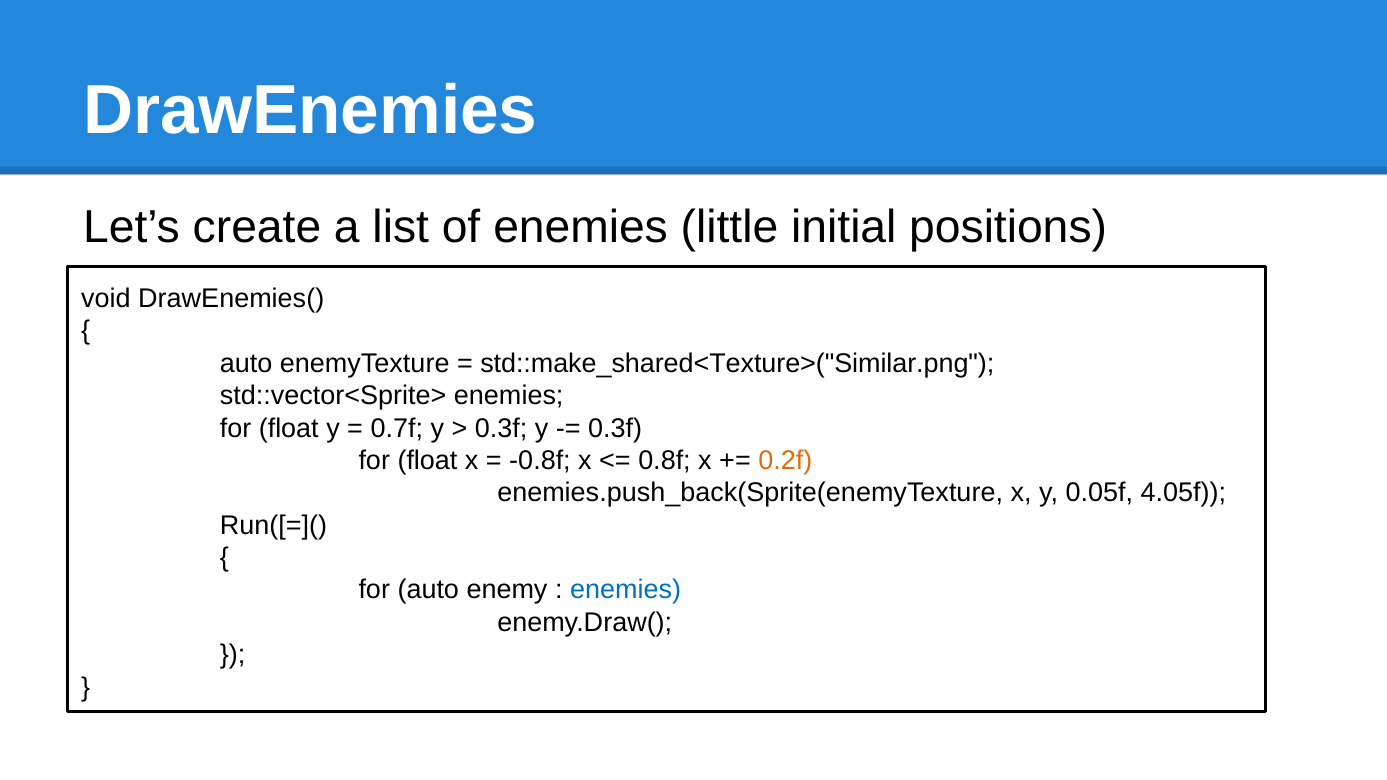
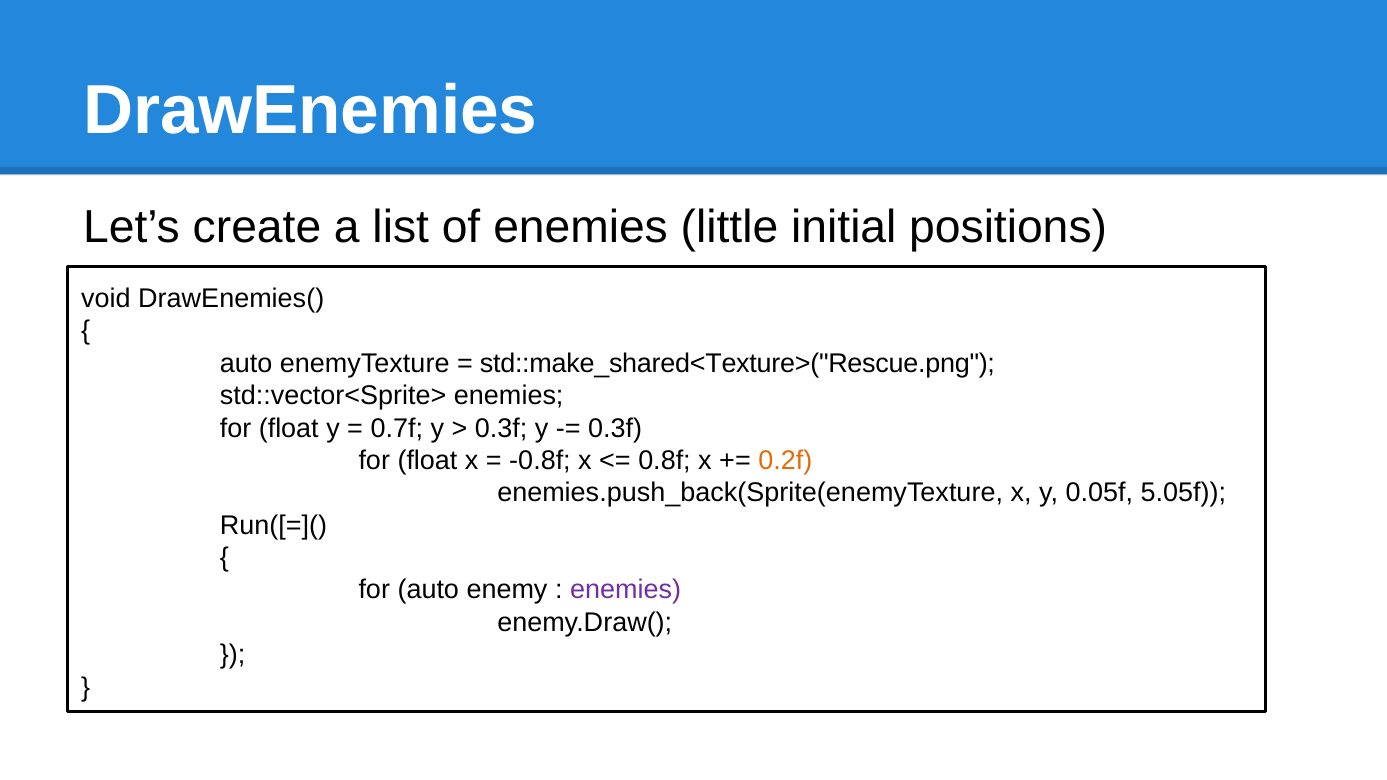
std::make_shared<Texture>("Similar.png: std::make_shared<Texture>("Similar.png -> std::make_shared<Texture>("Rescue.png
4.05f: 4.05f -> 5.05f
enemies at (626, 590) colour: blue -> purple
